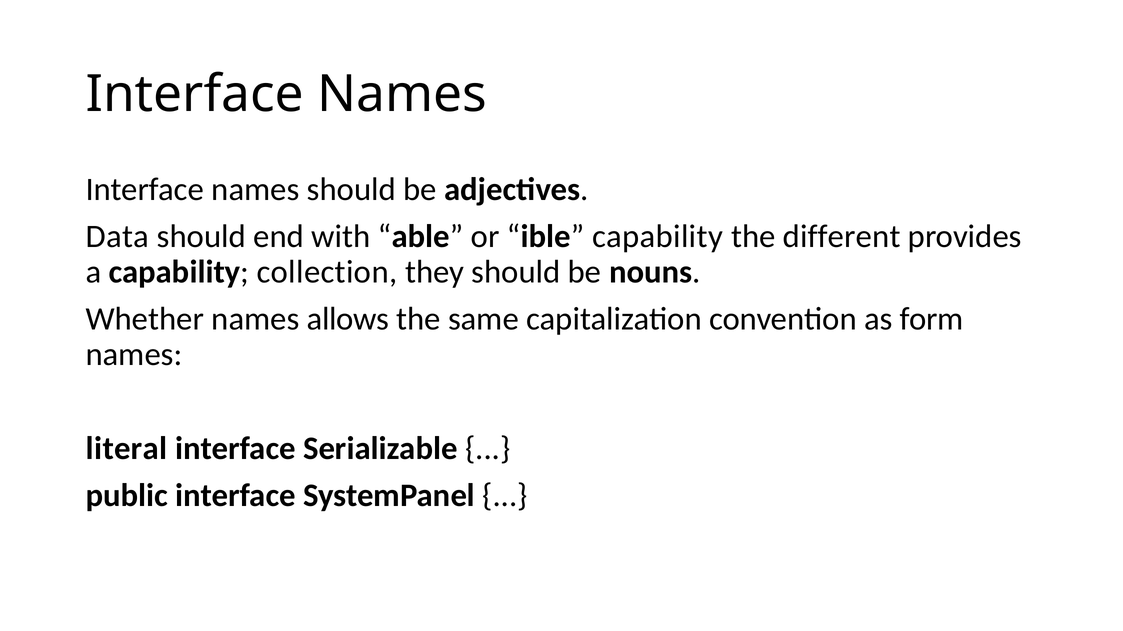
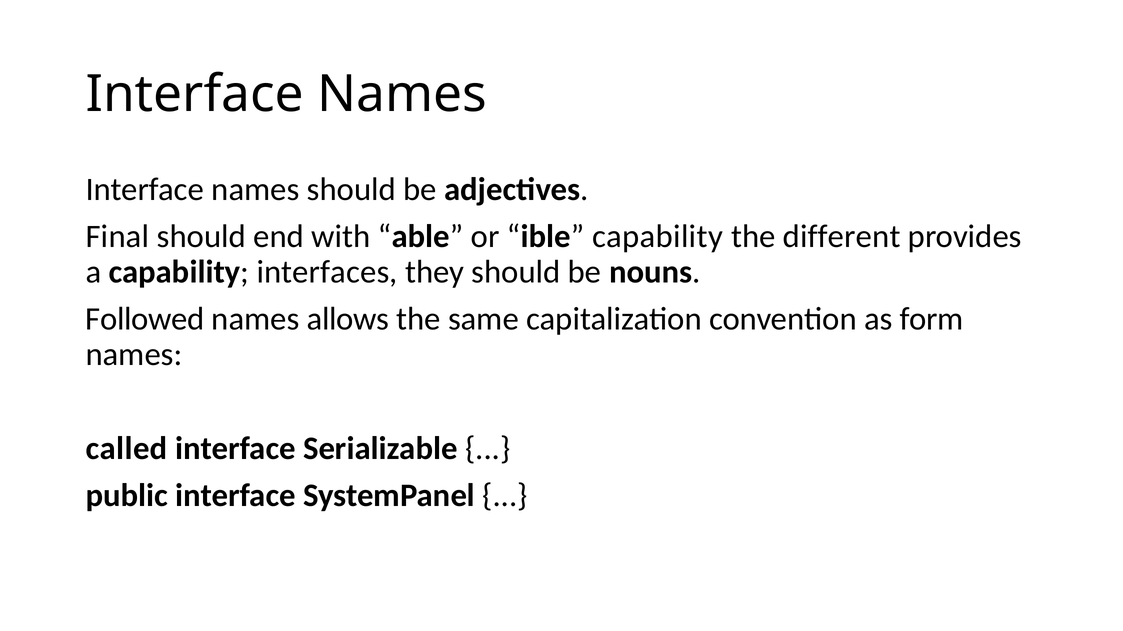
Data: Data -> Final
collection: collection -> interfaces
Whether: Whether -> Followed
literal: literal -> called
